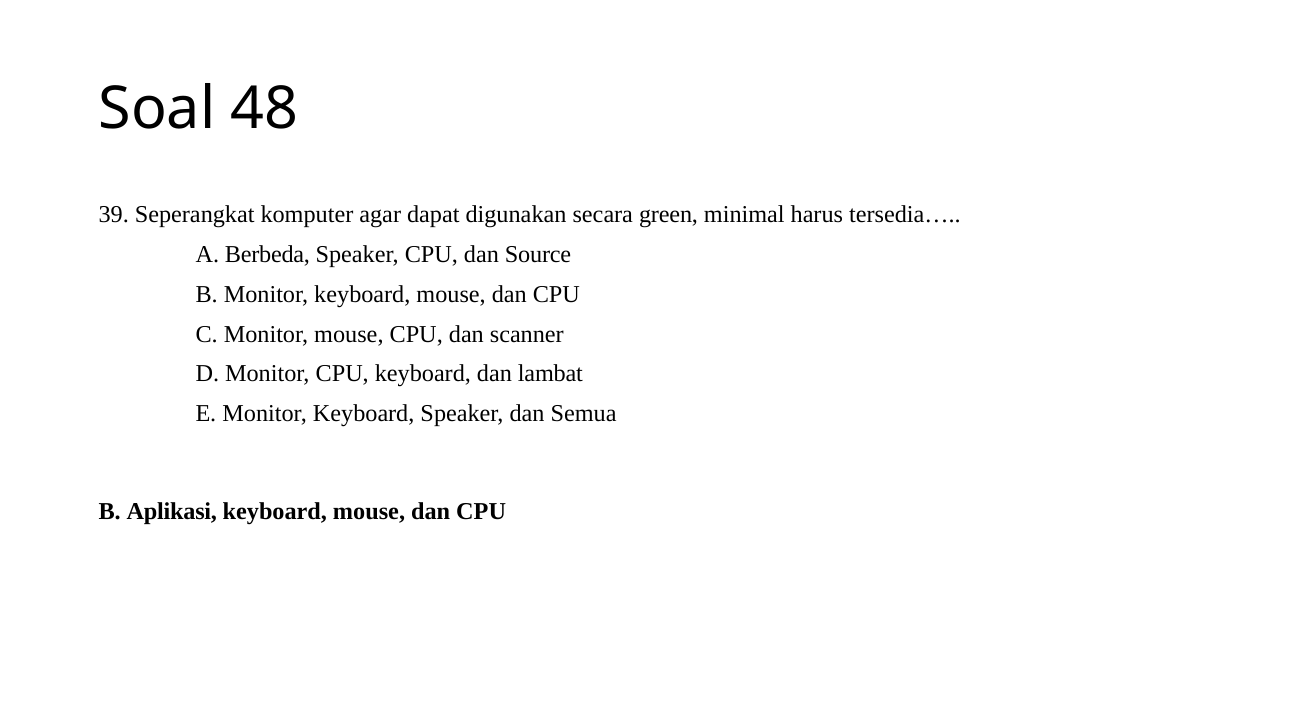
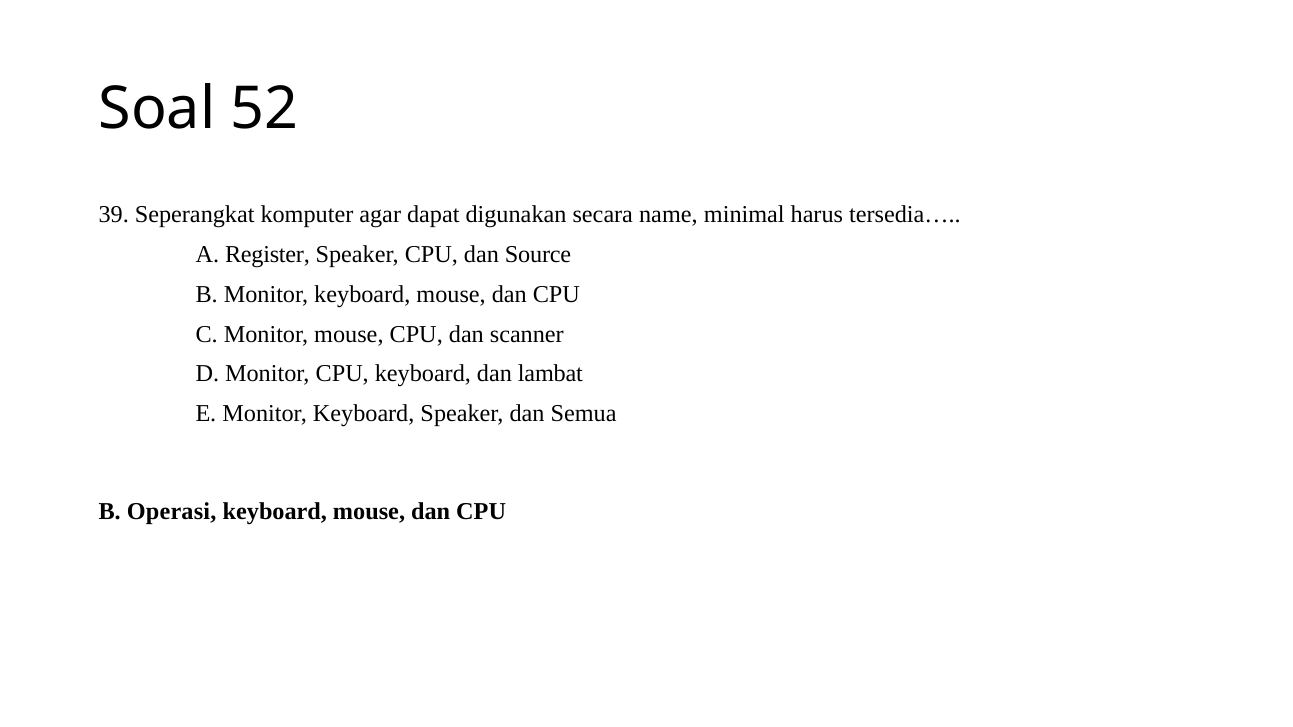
48: 48 -> 52
green: green -> name
Berbeda: Berbeda -> Register
Aplikasi: Aplikasi -> Operasi
